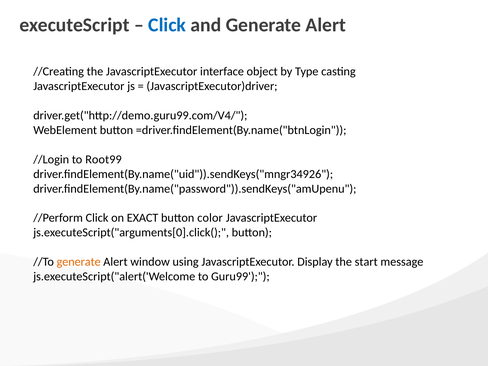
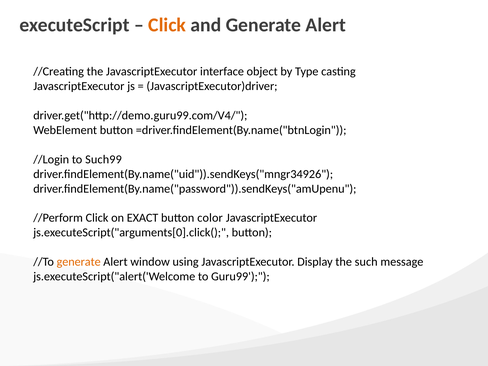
Click at (167, 25) colour: blue -> orange
Root99: Root99 -> Such99
start: start -> such
